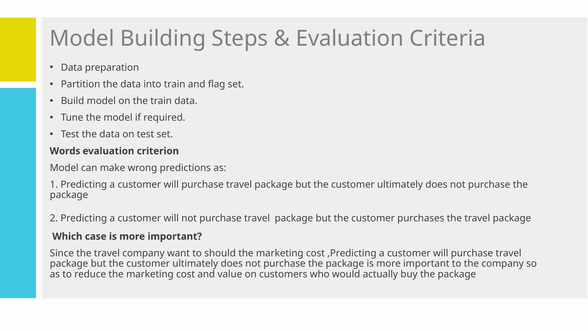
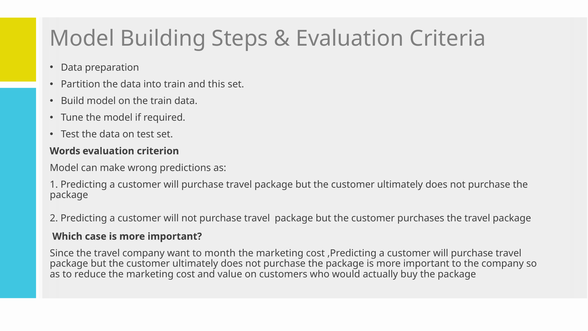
flag: flag -> this
should: should -> month
